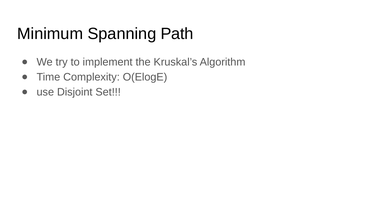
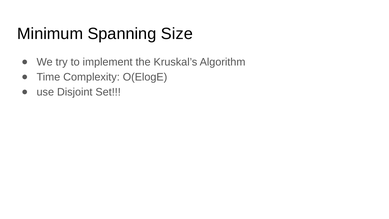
Path: Path -> Size
